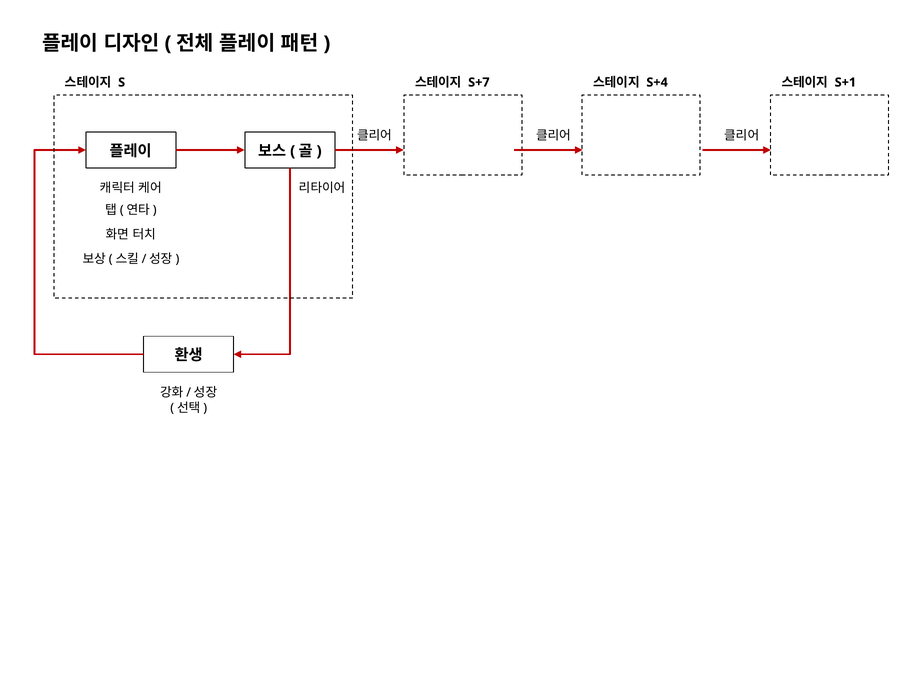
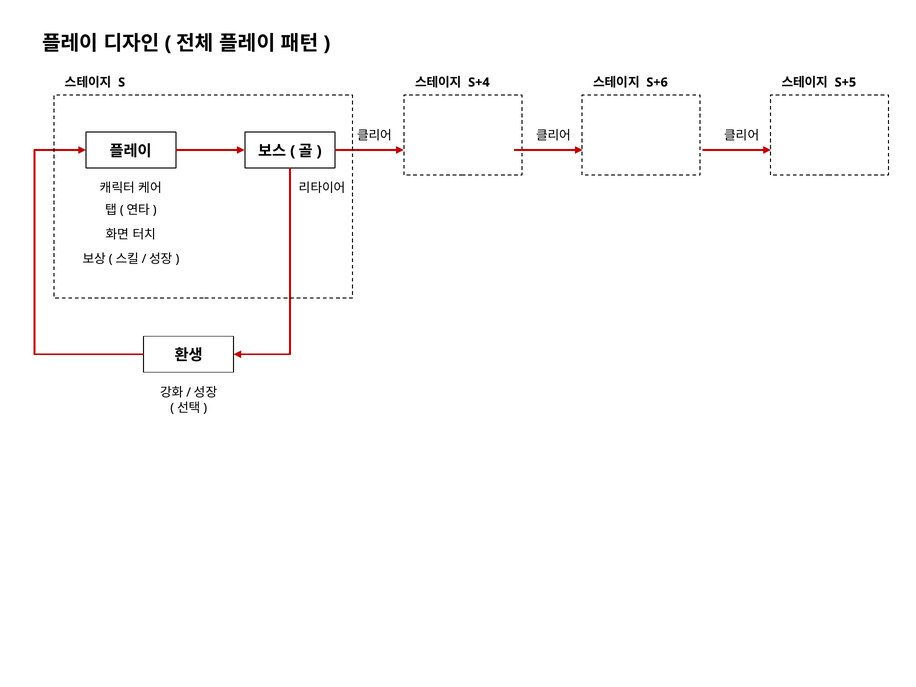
S+7: S+7 -> S+4
S+4: S+4 -> S+6
S+1: S+1 -> S+5
